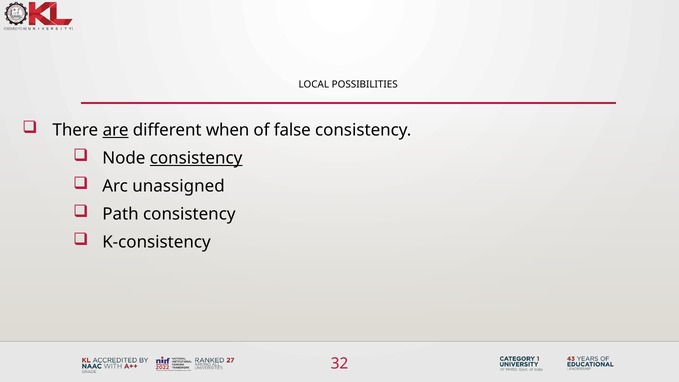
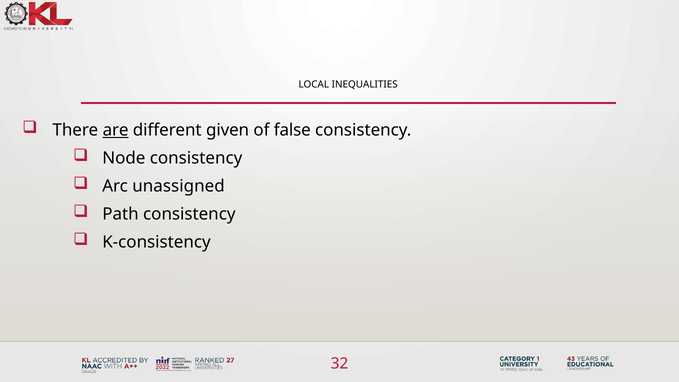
POSSIBILITIES: POSSIBILITIES -> INEQUALITIES
when: when -> given
consistency at (196, 158) underline: present -> none
